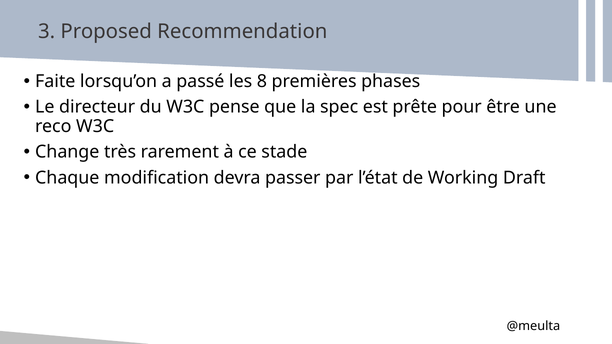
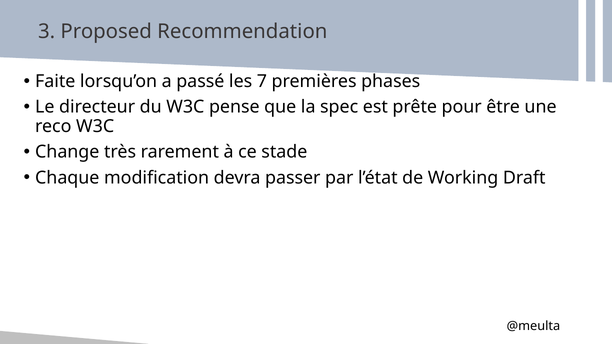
8: 8 -> 7
